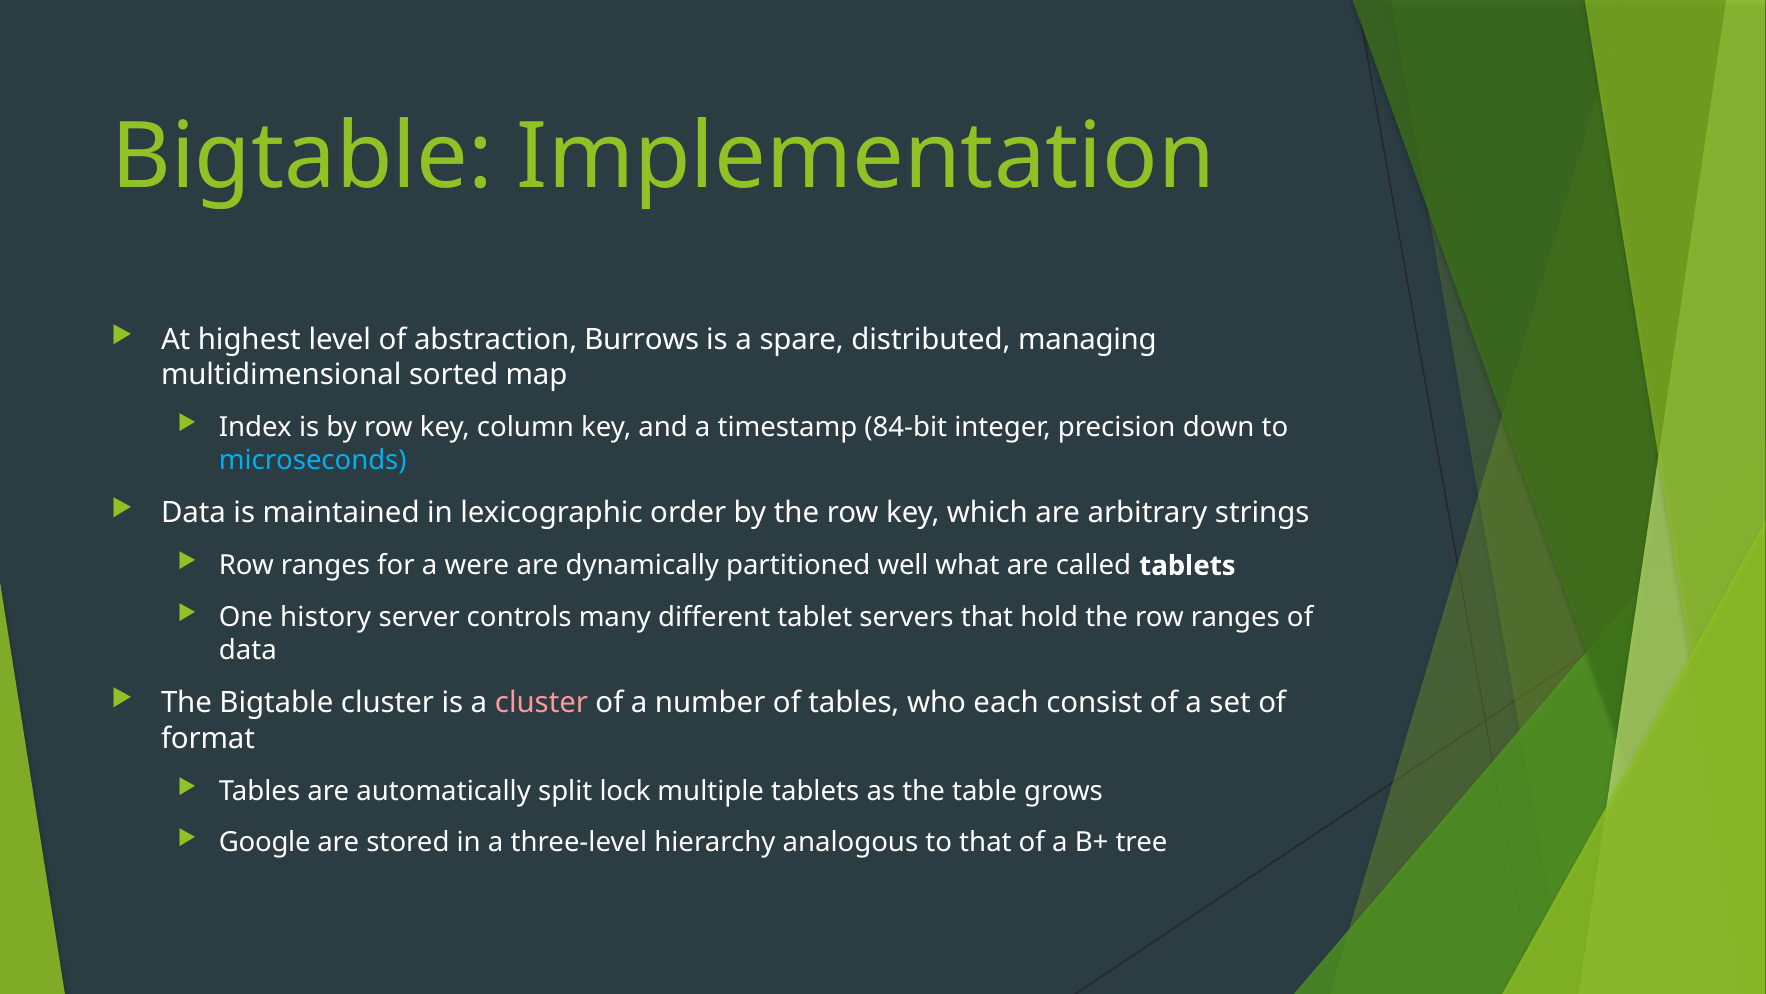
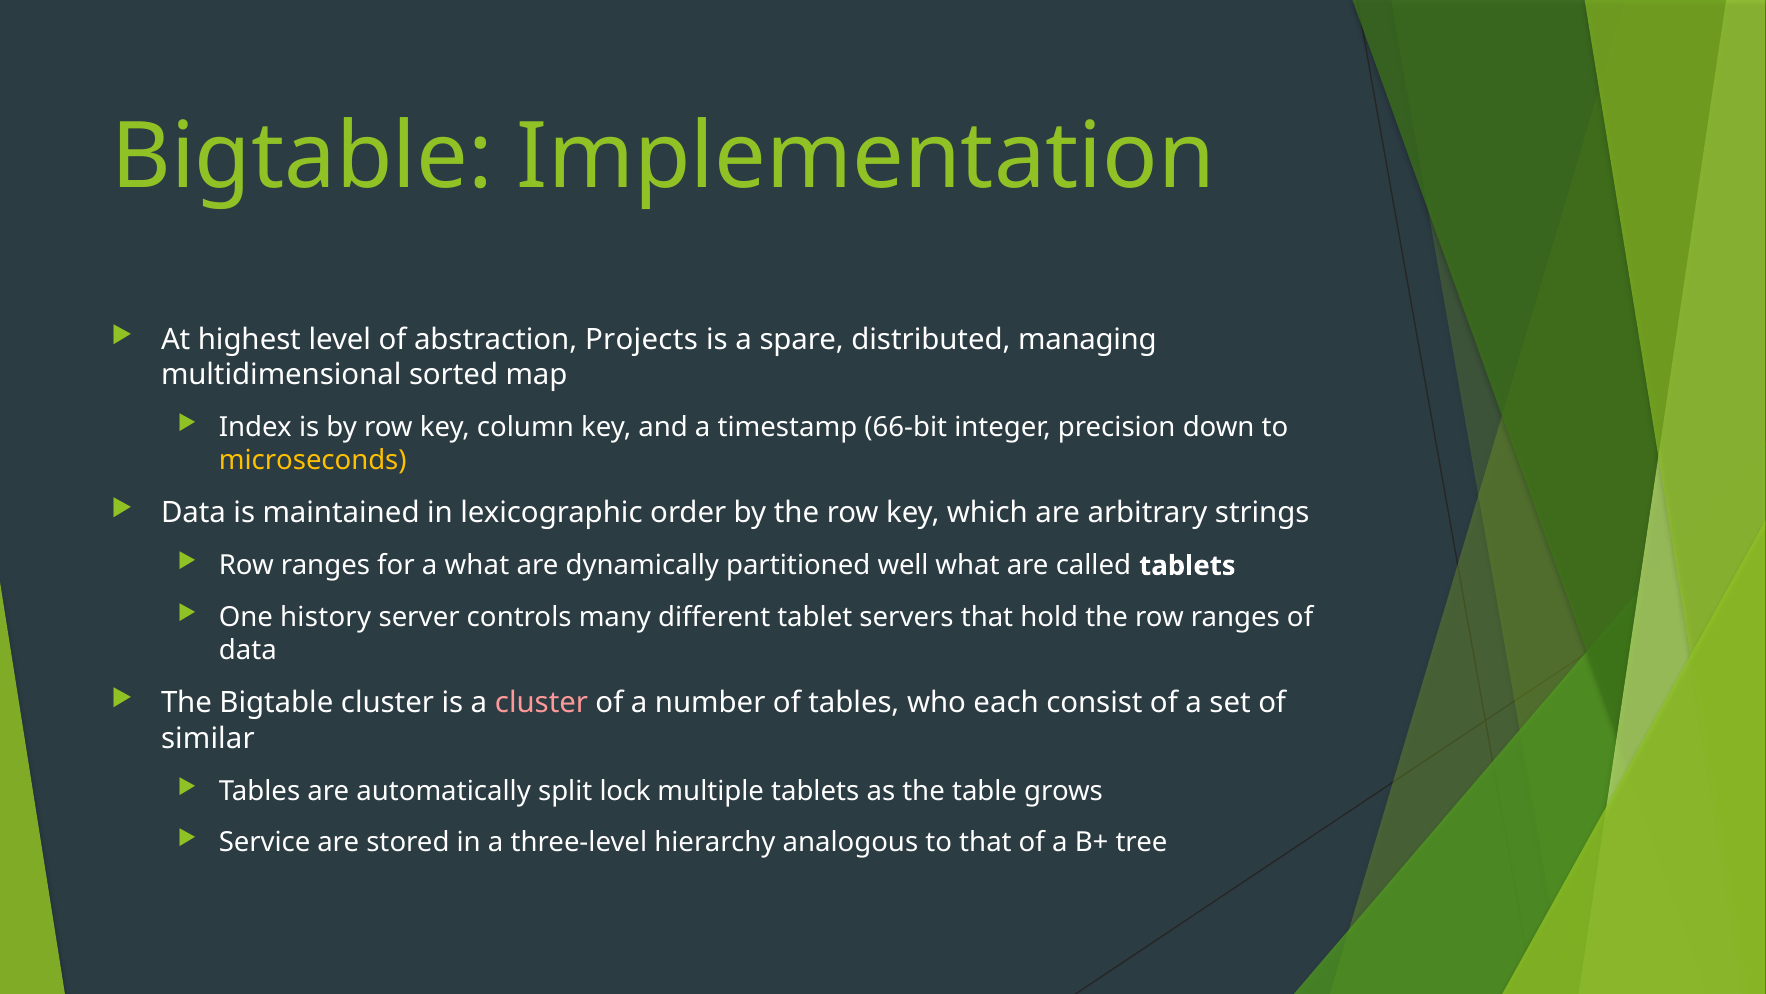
Burrows: Burrows -> Projects
84-bit: 84-bit -> 66-bit
microseconds colour: light blue -> yellow
a were: were -> what
format: format -> similar
Google: Google -> Service
